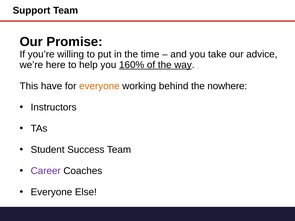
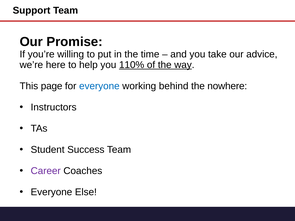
160%: 160% -> 110%
have: have -> page
everyone at (99, 86) colour: orange -> blue
